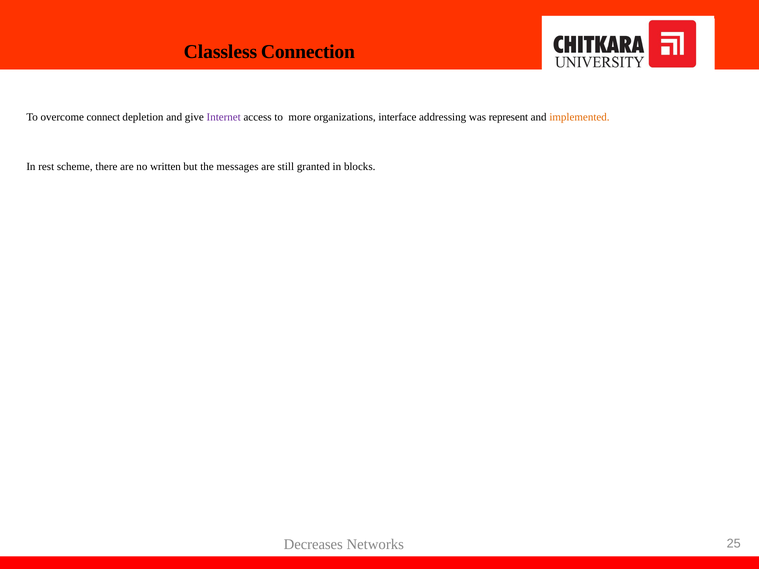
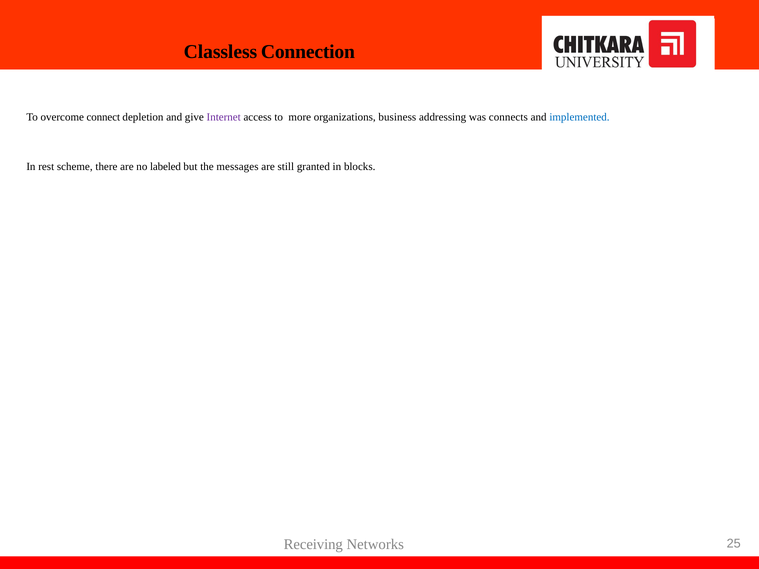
interface: interface -> business
represent: represent -> connects
implemented colour: orange -> blue
written: written -> labeled
Decreases: Decreases -> Receiving
